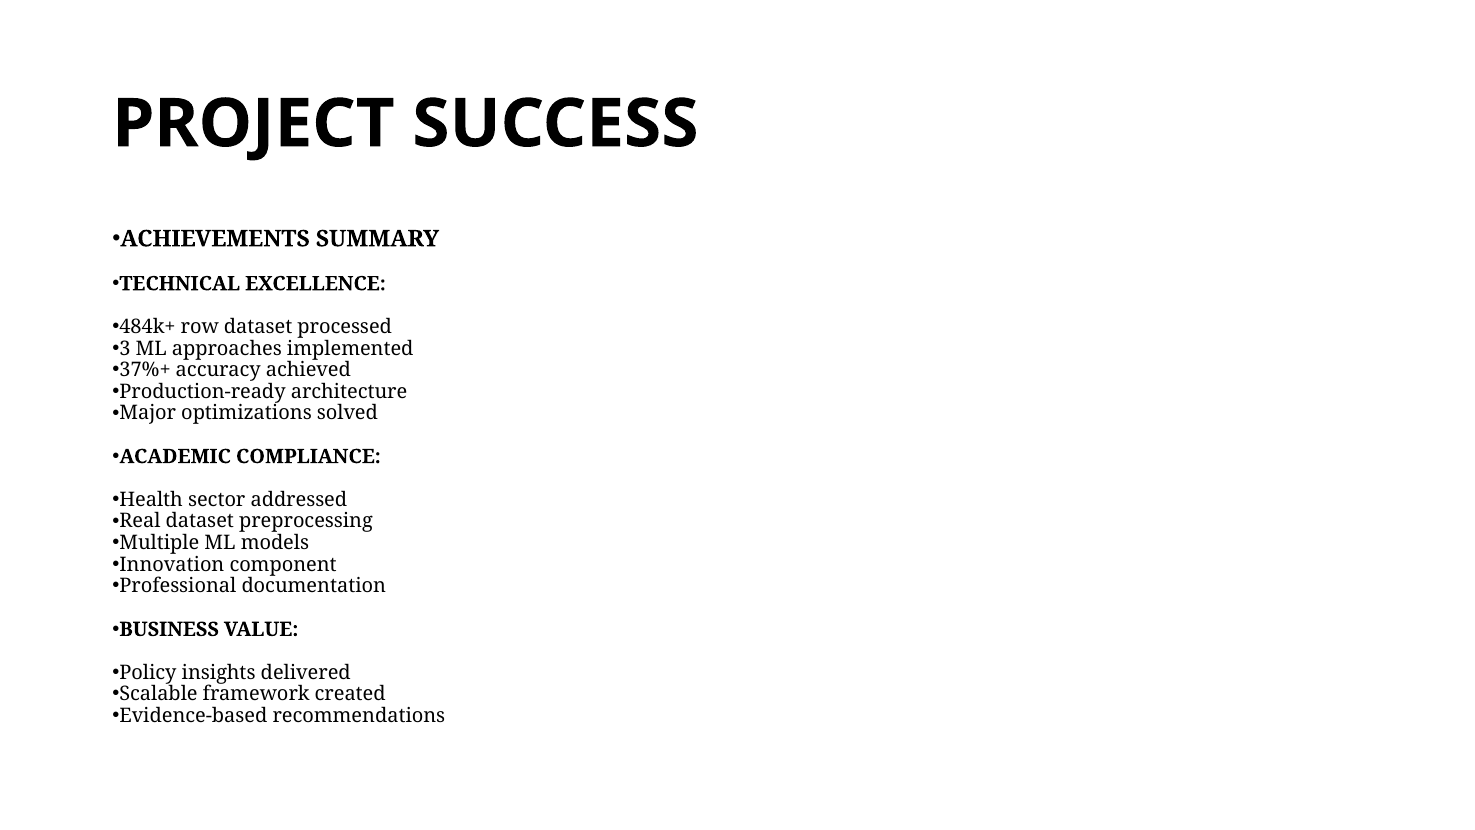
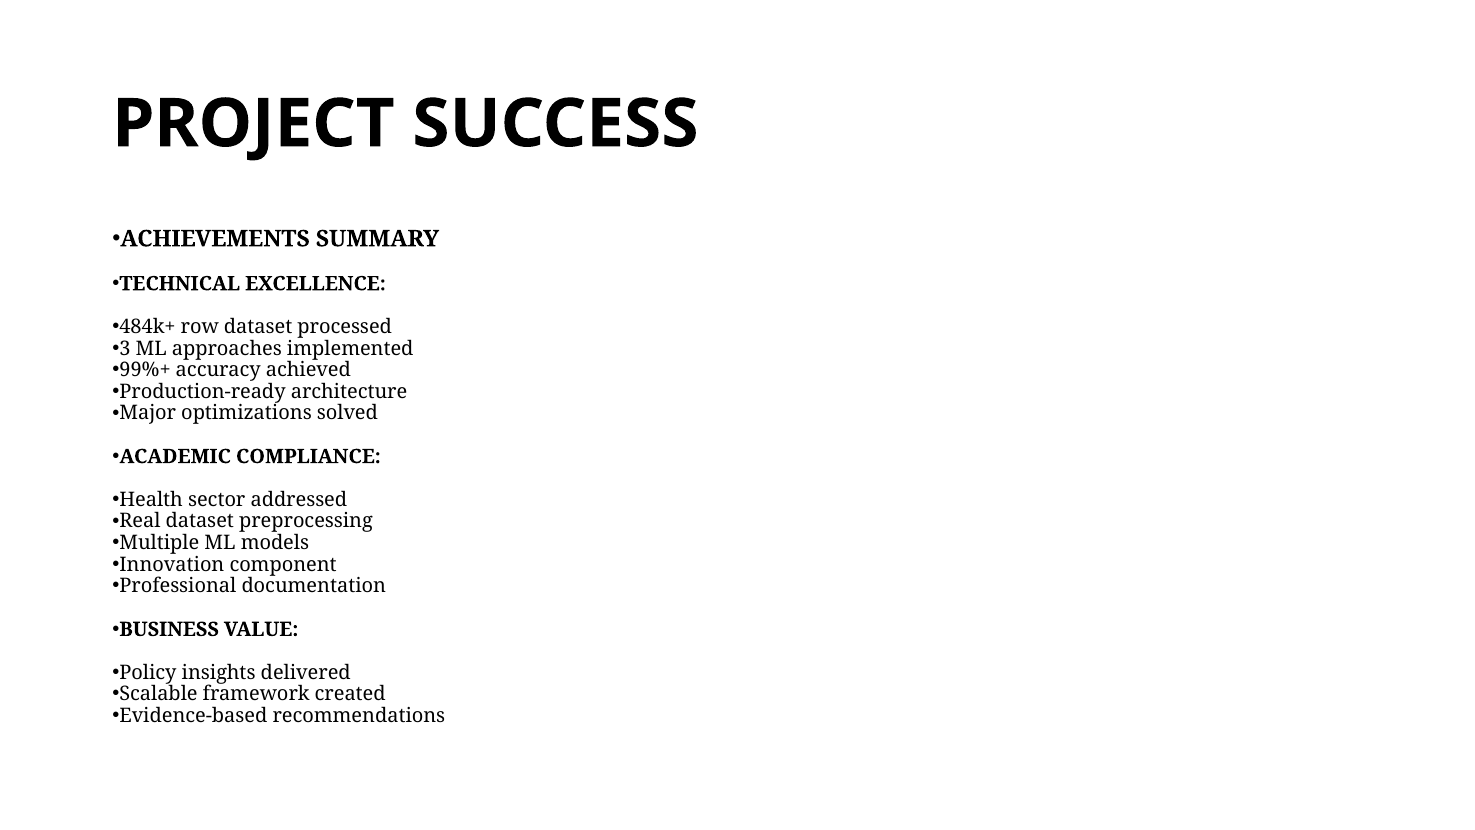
37%+: 37%+ -> 99%+
